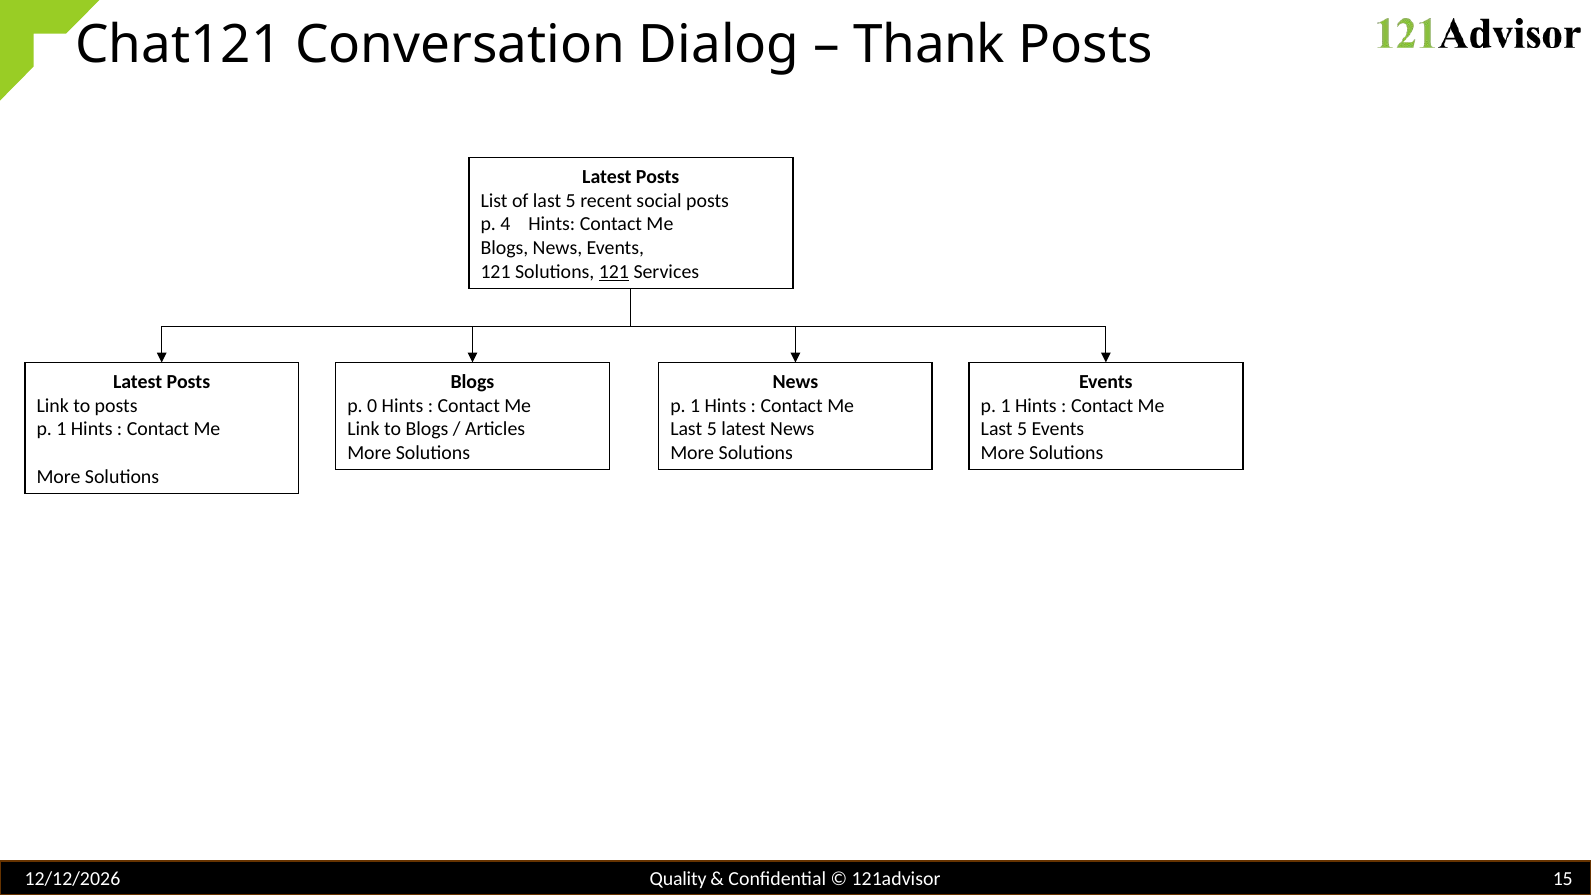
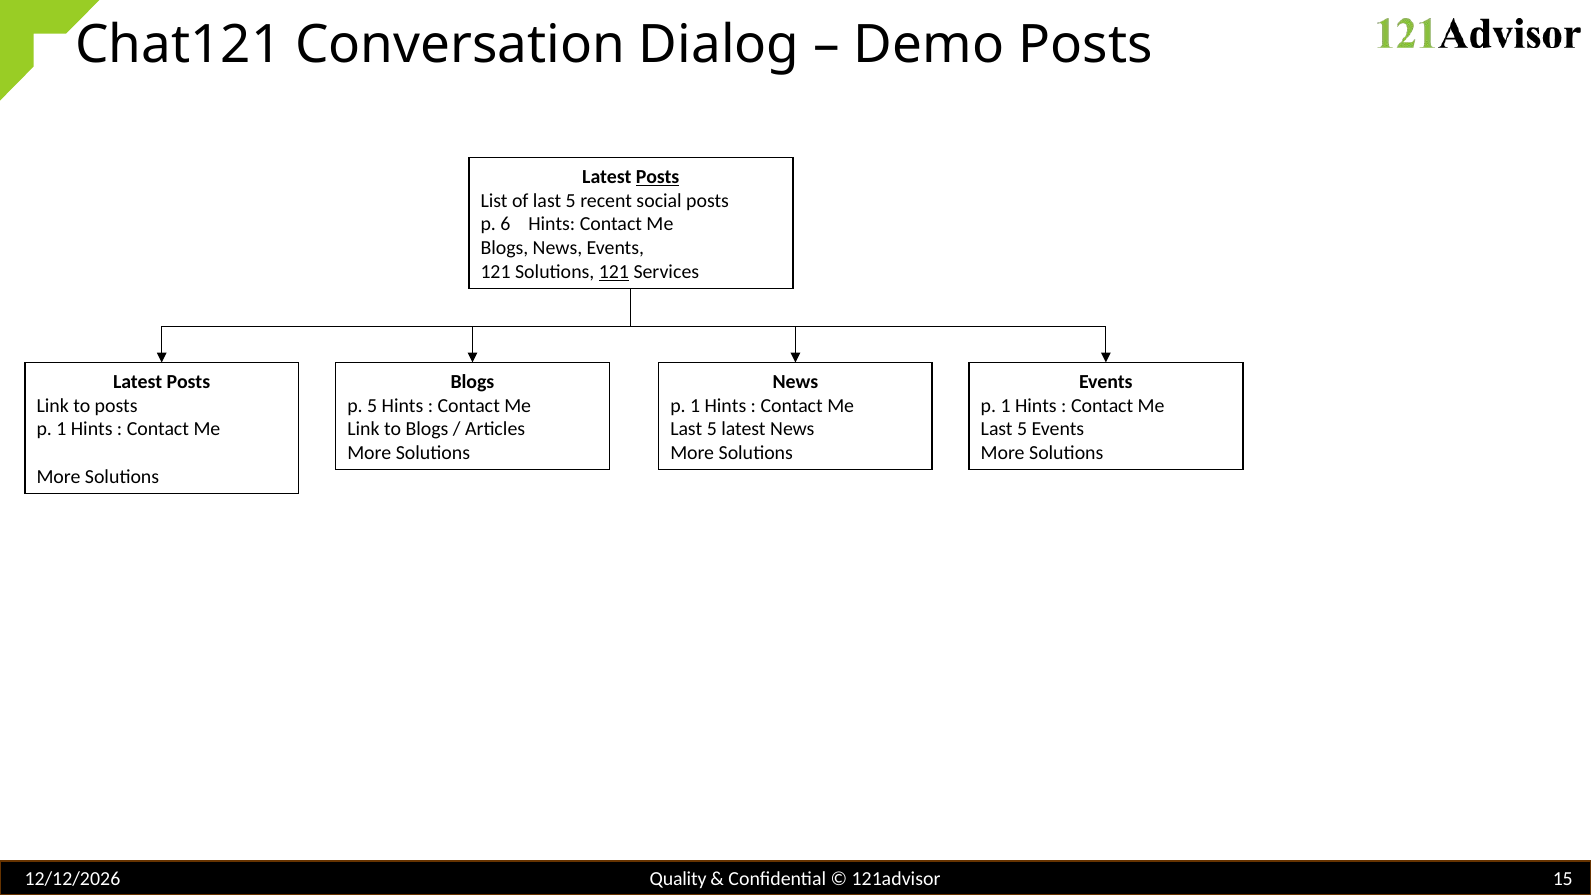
Thank: Thank -> Demo
Posts at (658, 177) underline: none -> present
4: 4 -> 6
p 0: 0 -> 5
